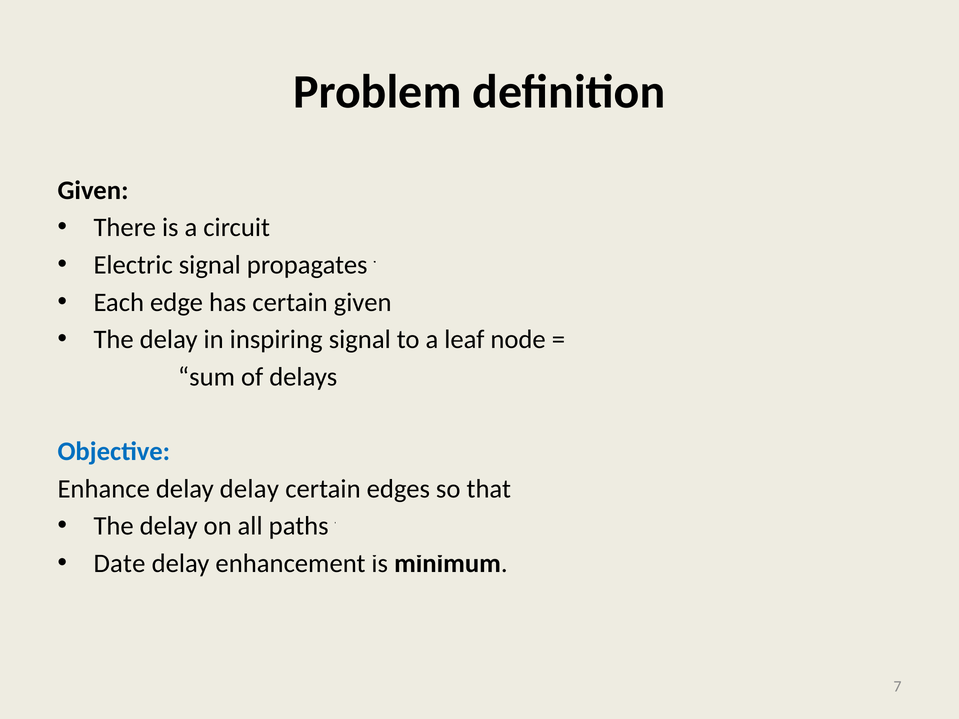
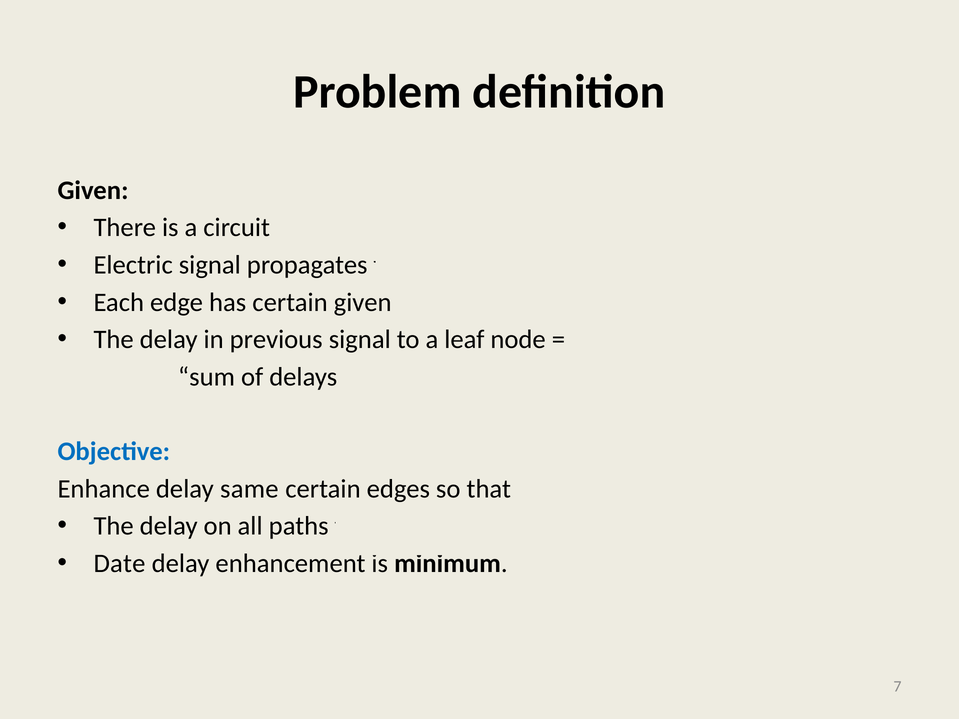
inspiring: inspiring -> previous
delay delay: delay -> same
